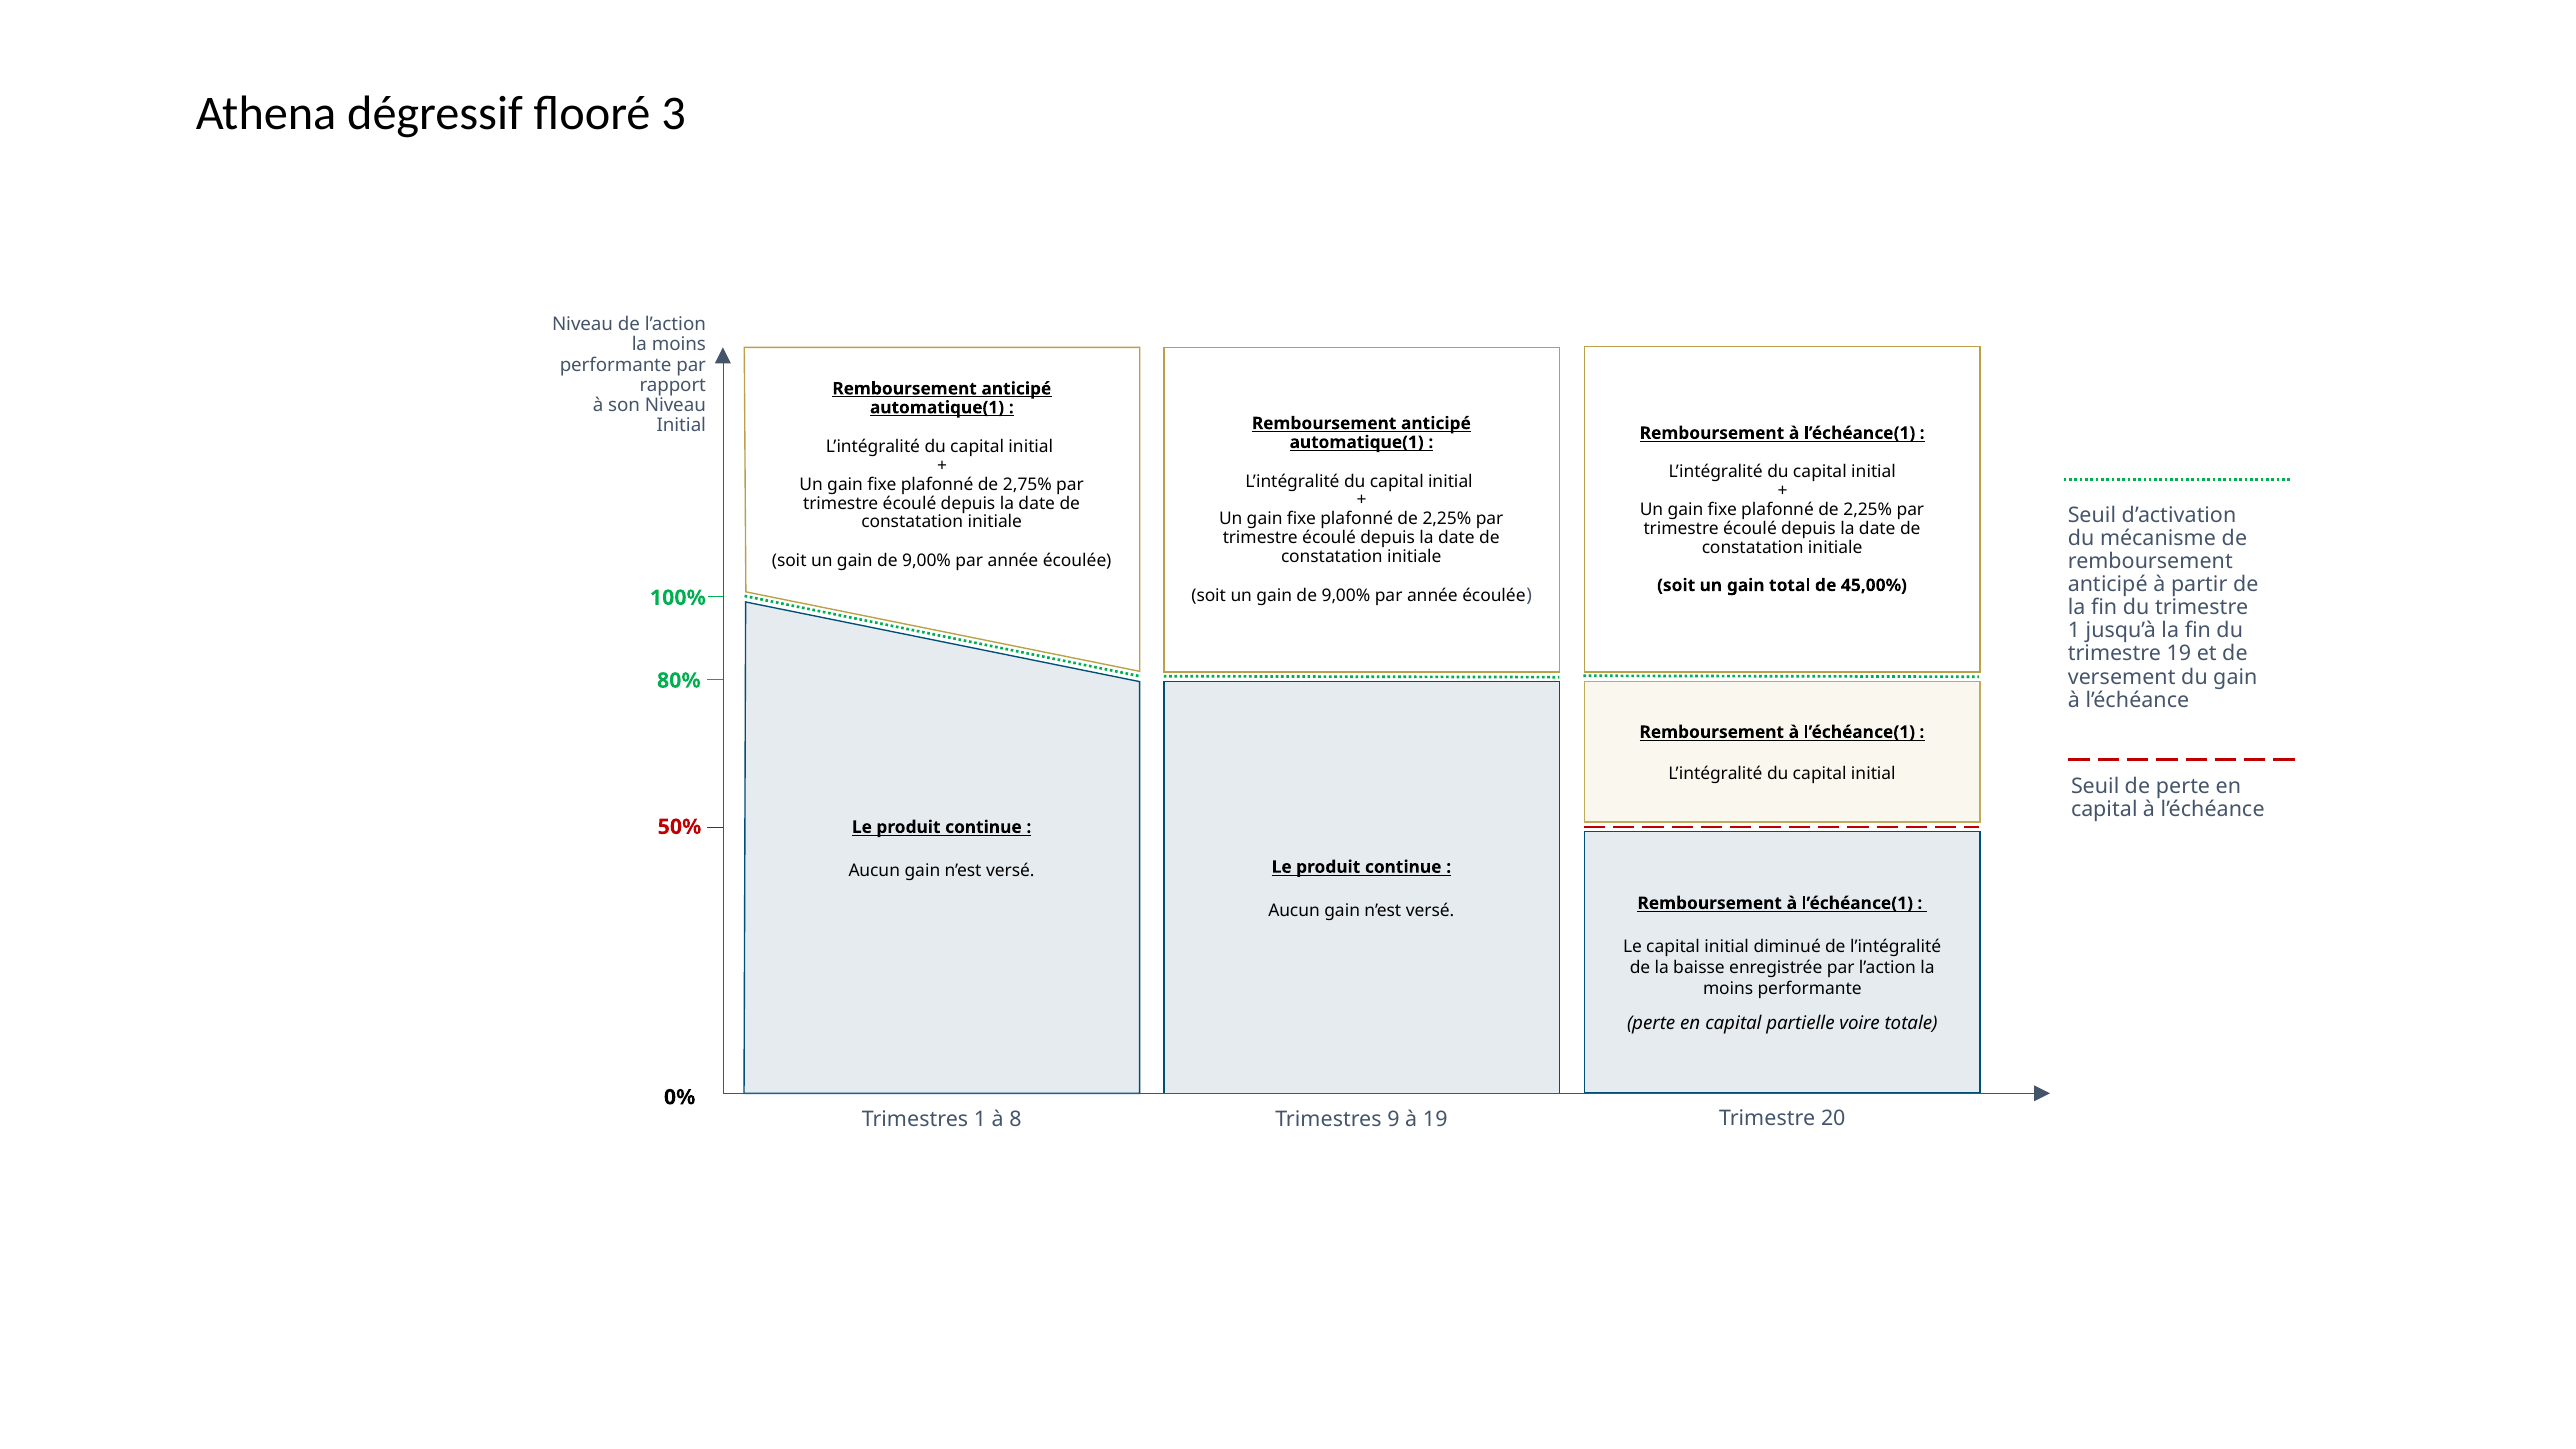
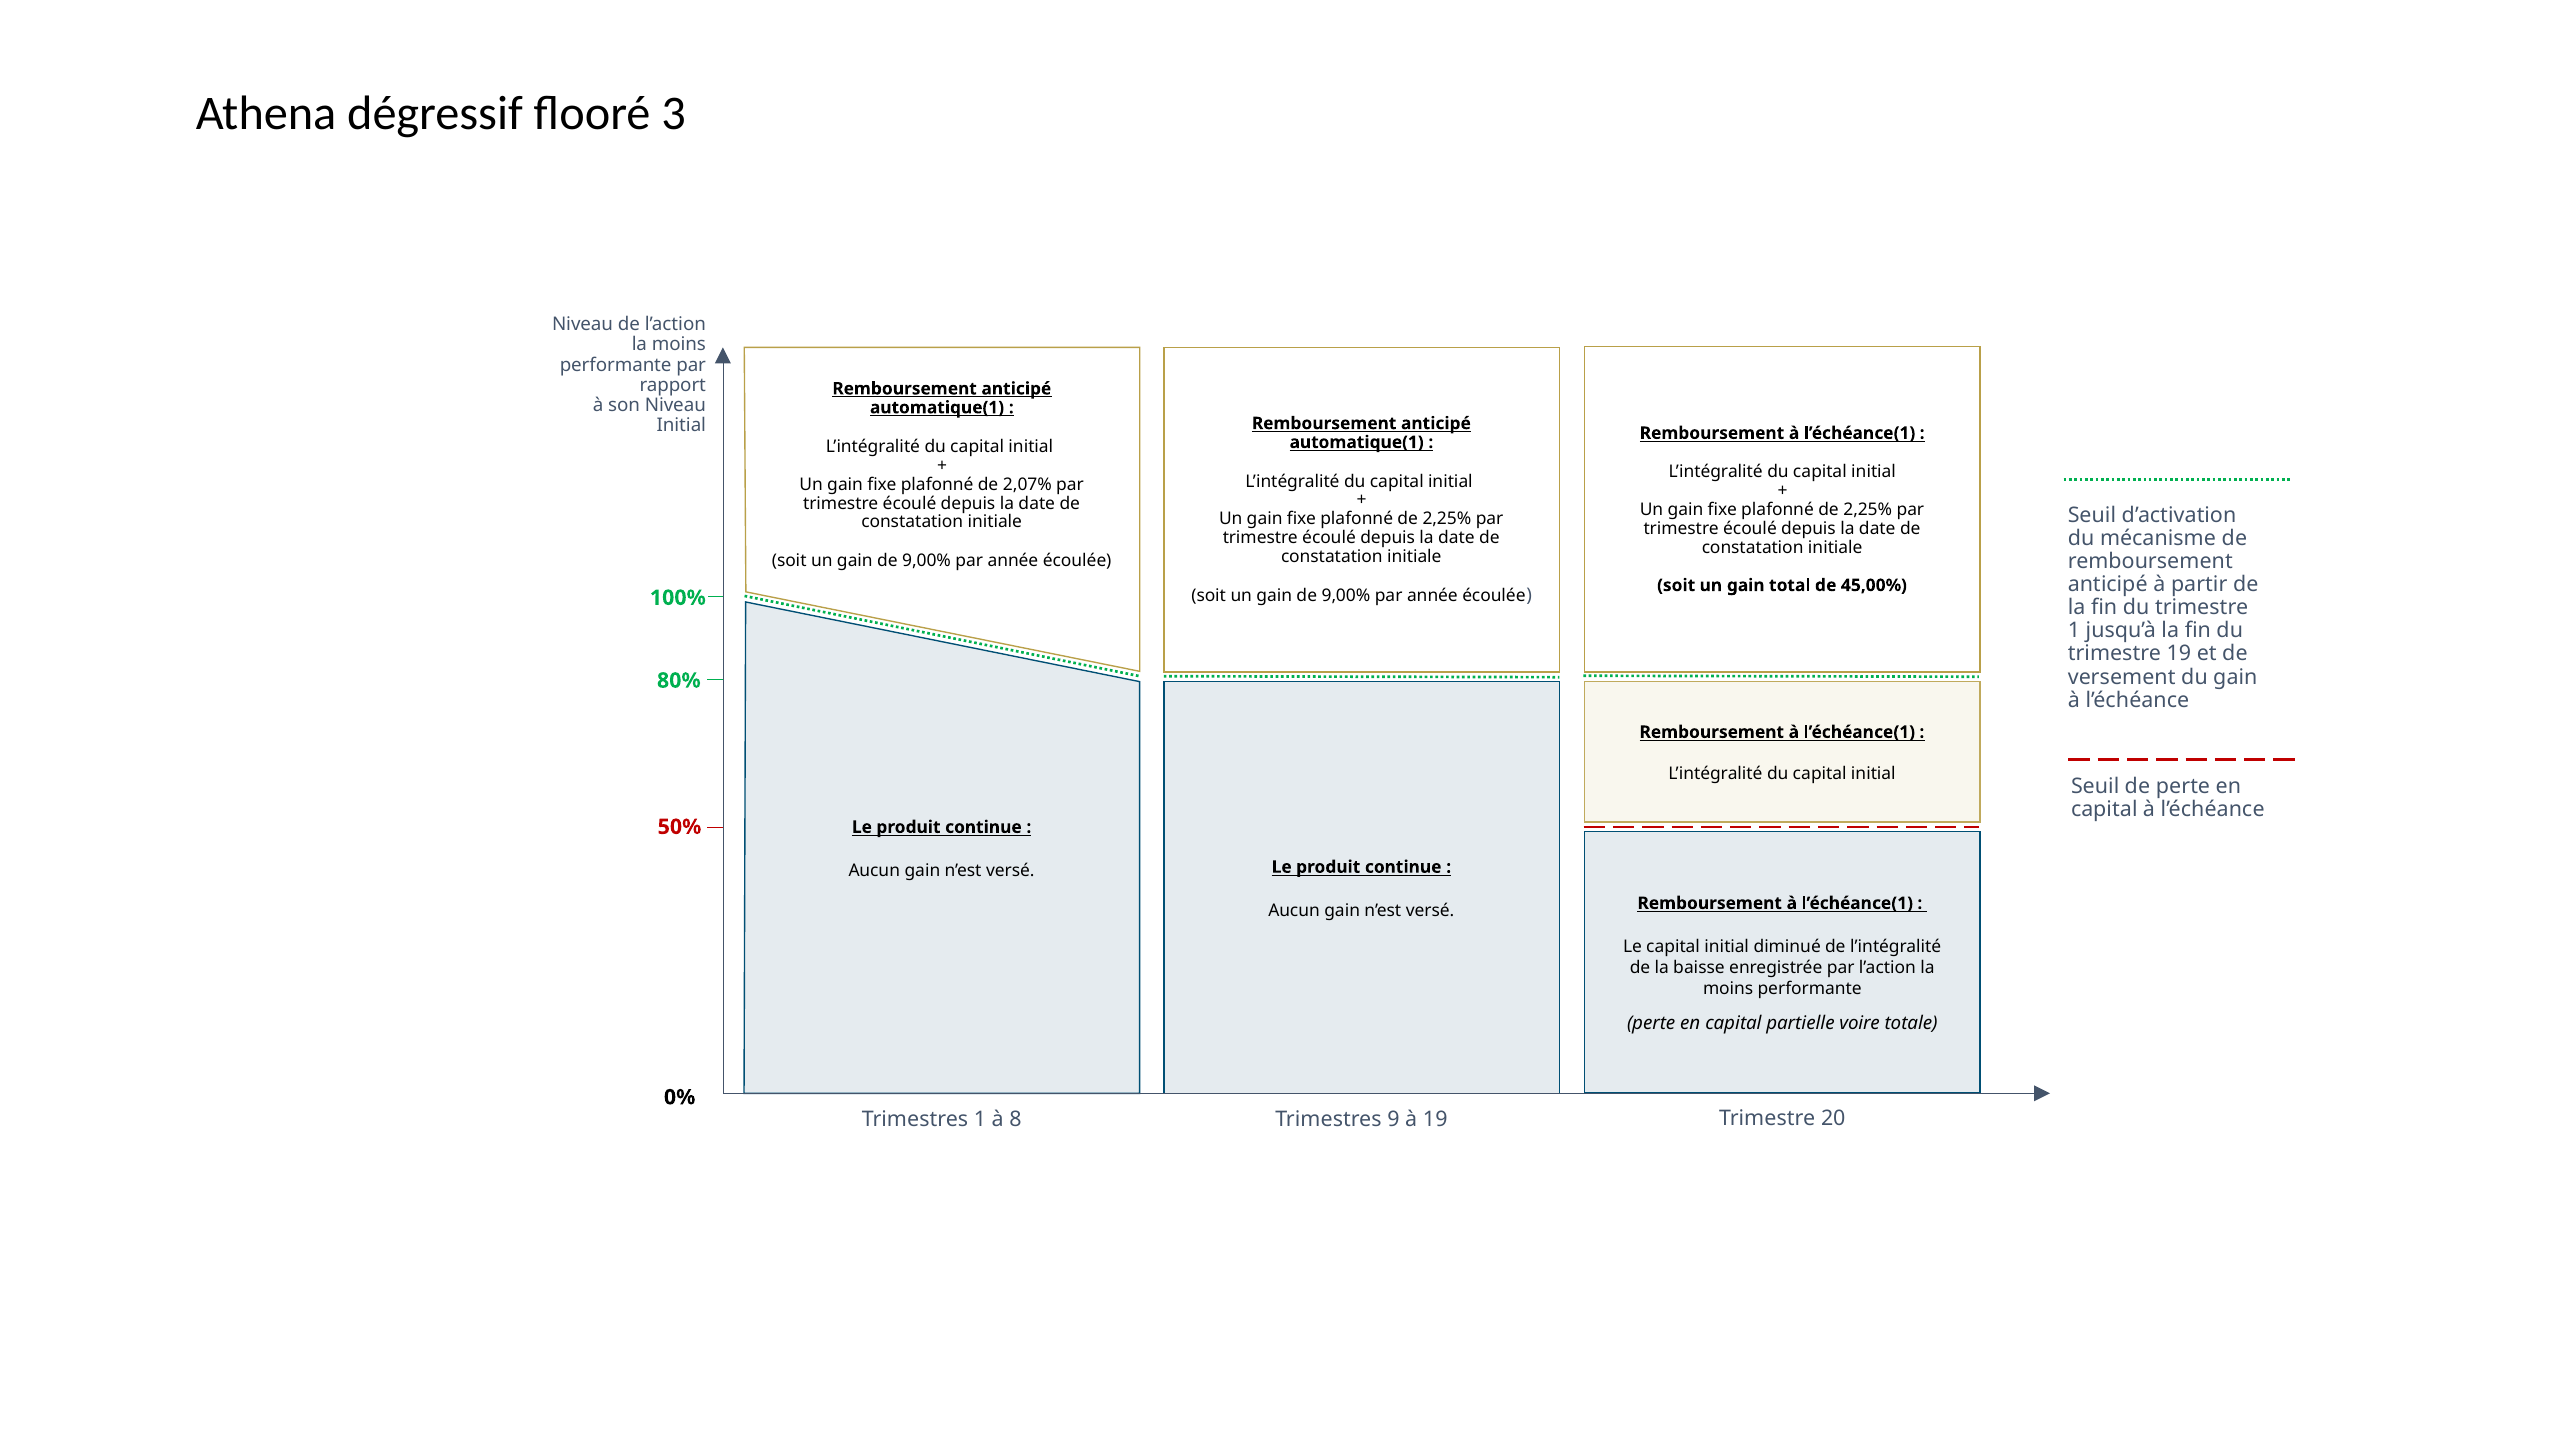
2,75%: 2,75% -> 2,07%
